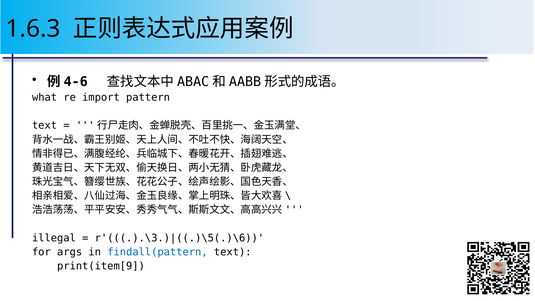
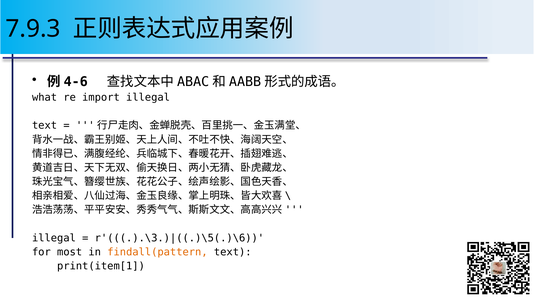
1.6.3: 1.6.3 -> 7.9.3
import pattern: pattern -> illegal
args: args -> most
findall(pattern colour: blue -> orange
print(item[9: print(item[9 -> print(item[1
